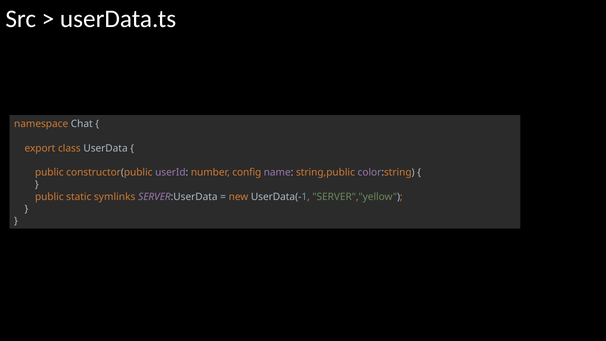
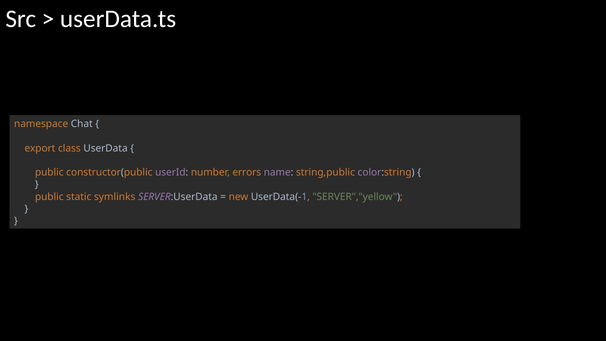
config: config -> errors
